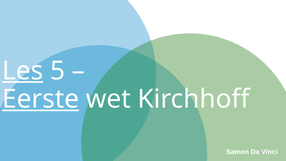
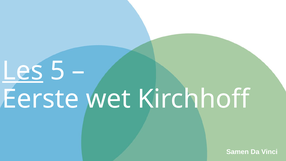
Eerste underline: present -> none
